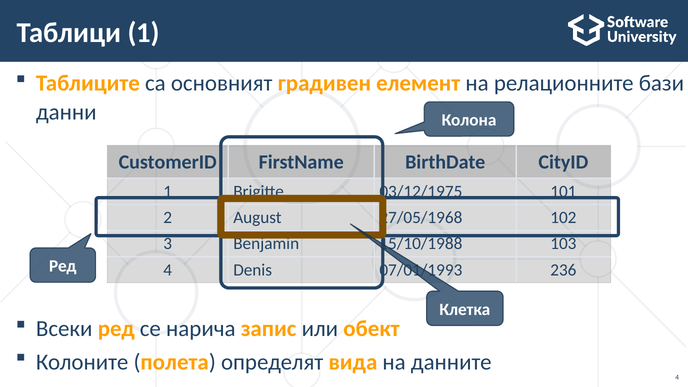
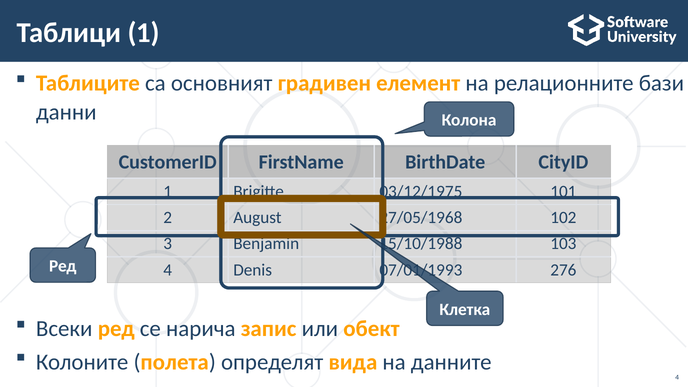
236: 236 -> 276
